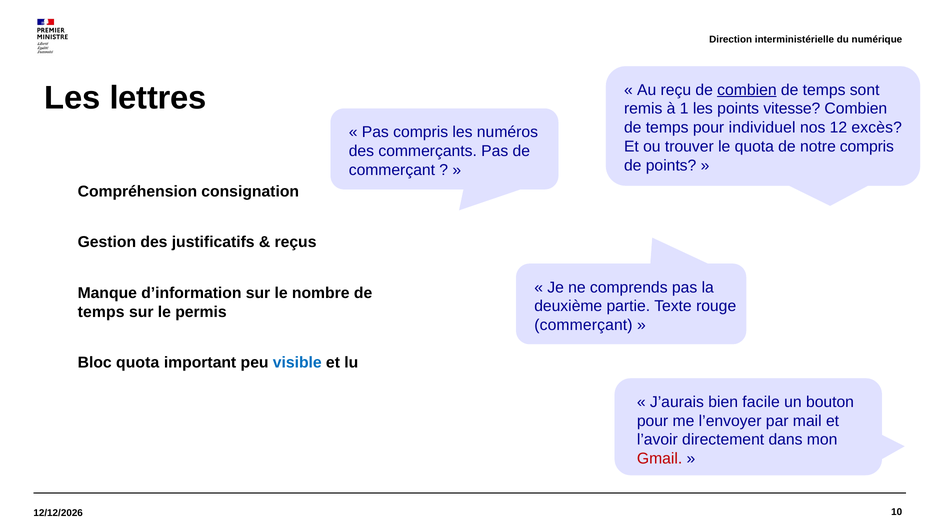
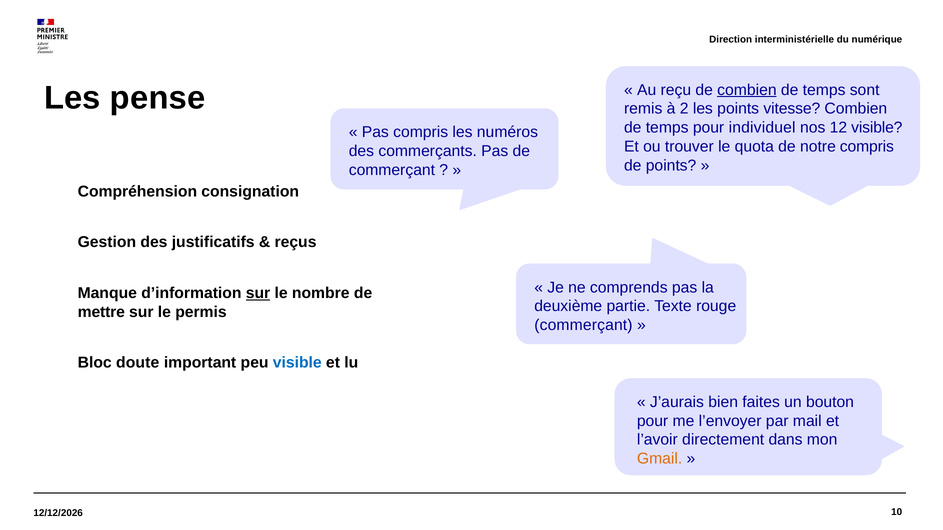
lettres: lettres -> pense
1: 1 -> 2
12 excès: excès -> visible
sur at (258, 293) underline: none -> present
temps at (101, 312): temps -> mettre
Bloc quota: quota -> doute
facile: facile -> faites
Gmail colour: red -> orange
